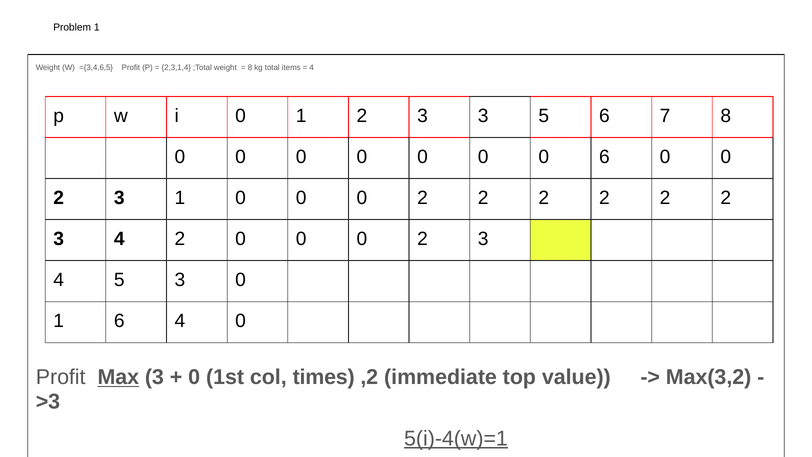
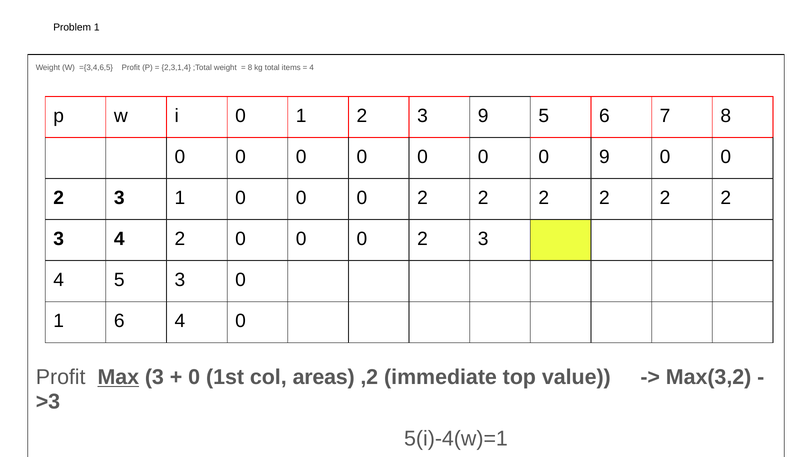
3 3: 3 -> 9
0 6: 6 -> 9
times: times -> areas
5(i)-4(w)=1 underline: present -> none
